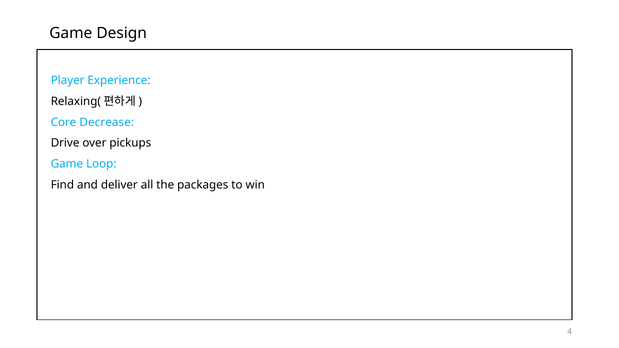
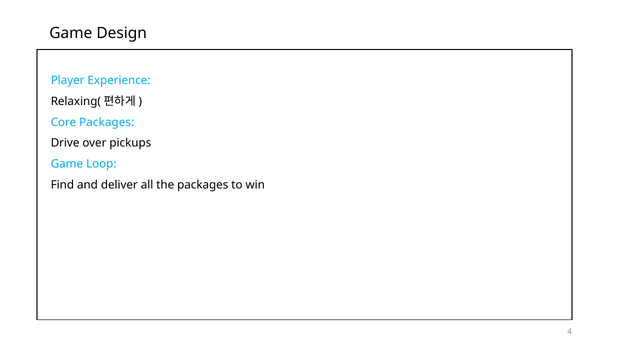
Core Decrease: Decrease -> Packages
